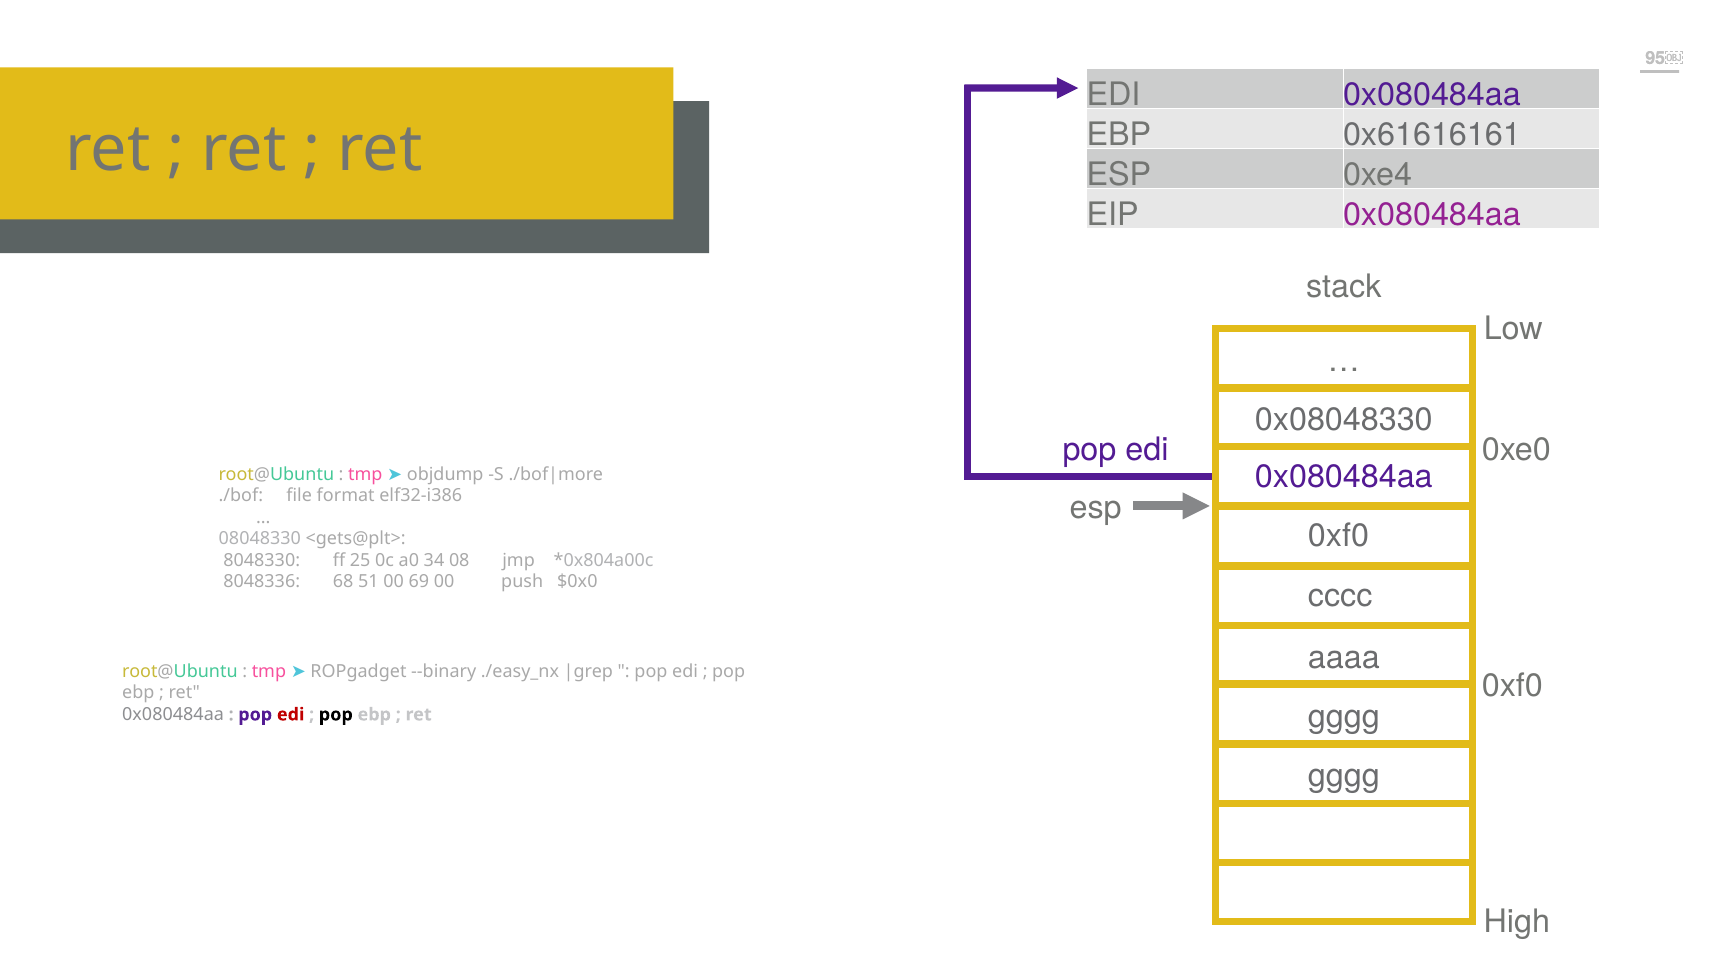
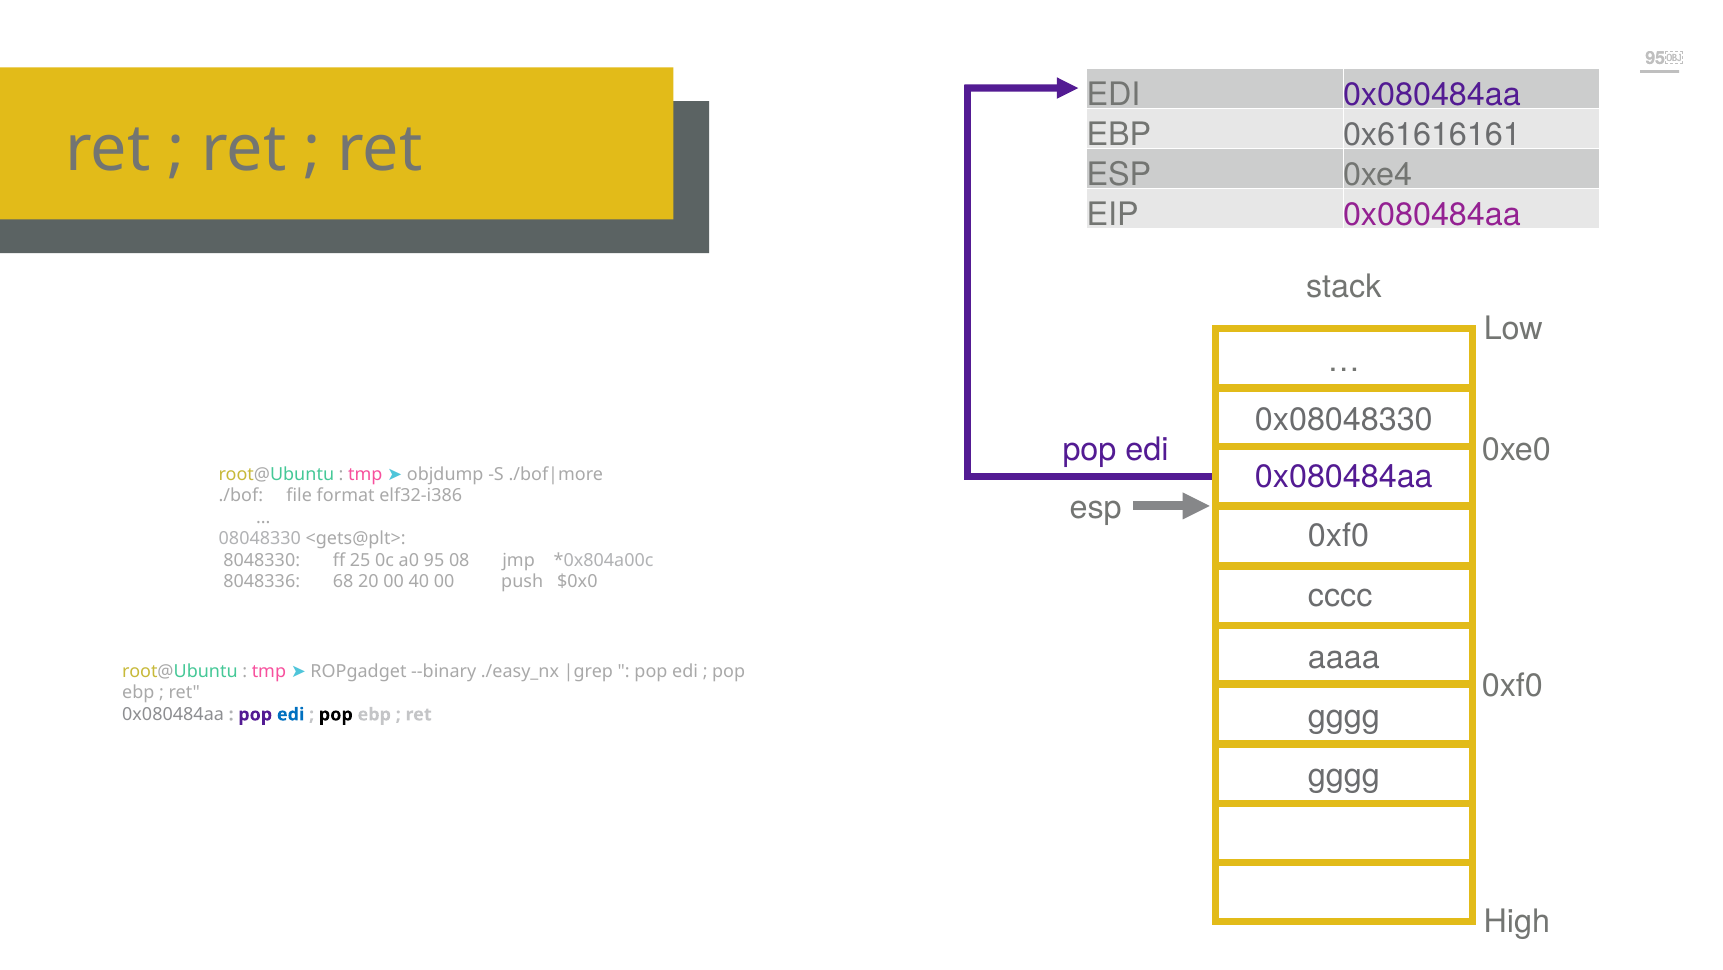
34: 34 -> 95
51: 51 -> 20
69: 69 -> 40
edi at (291, 714) colour: red -> blue
